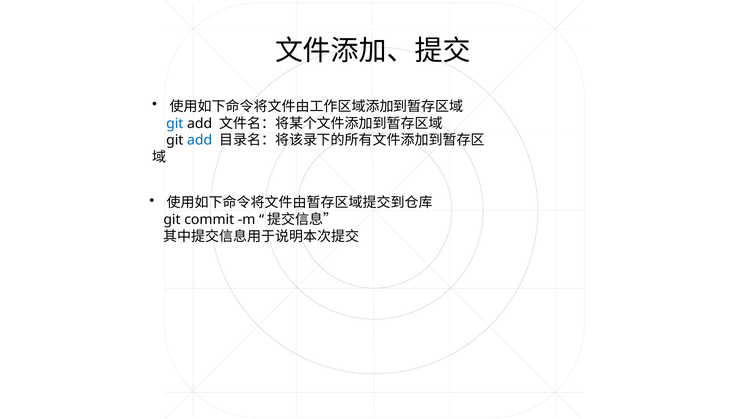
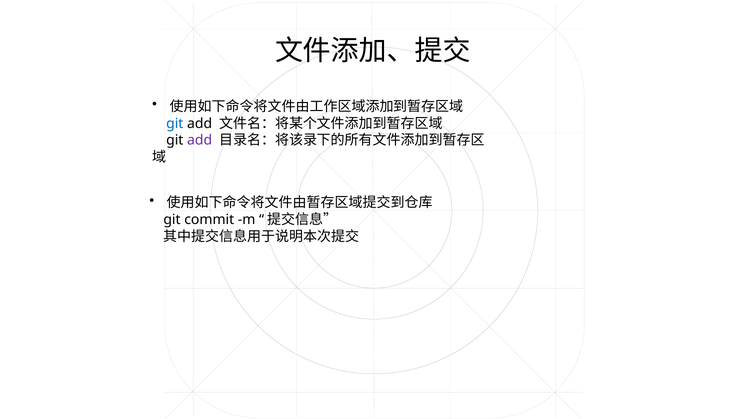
add at (200, 140) colour: blue -> purple
